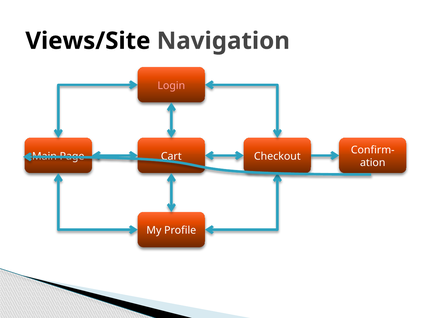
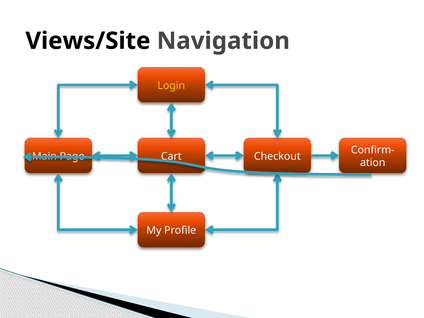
Login colour: pink -> yellow
